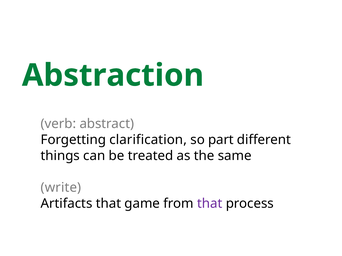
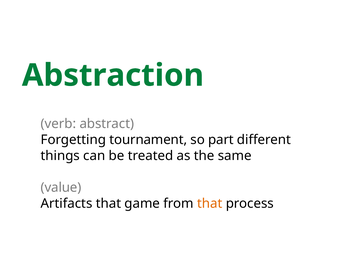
clarification: clarification -> tournament
write: write -> value
that at (210, 204) colour: purple -> orange
